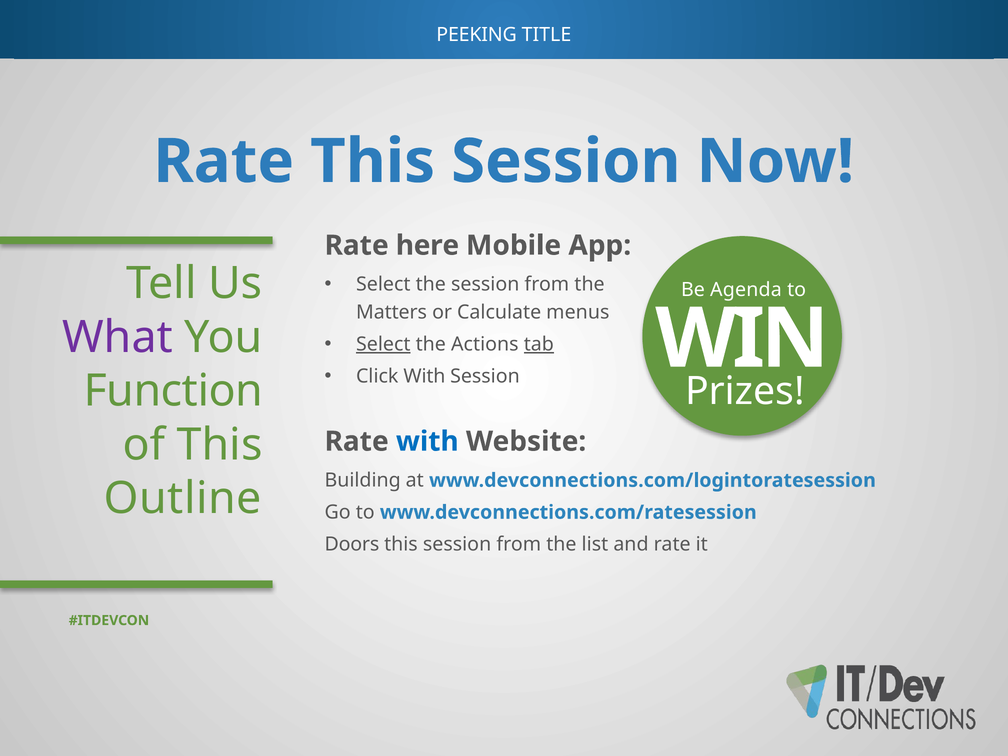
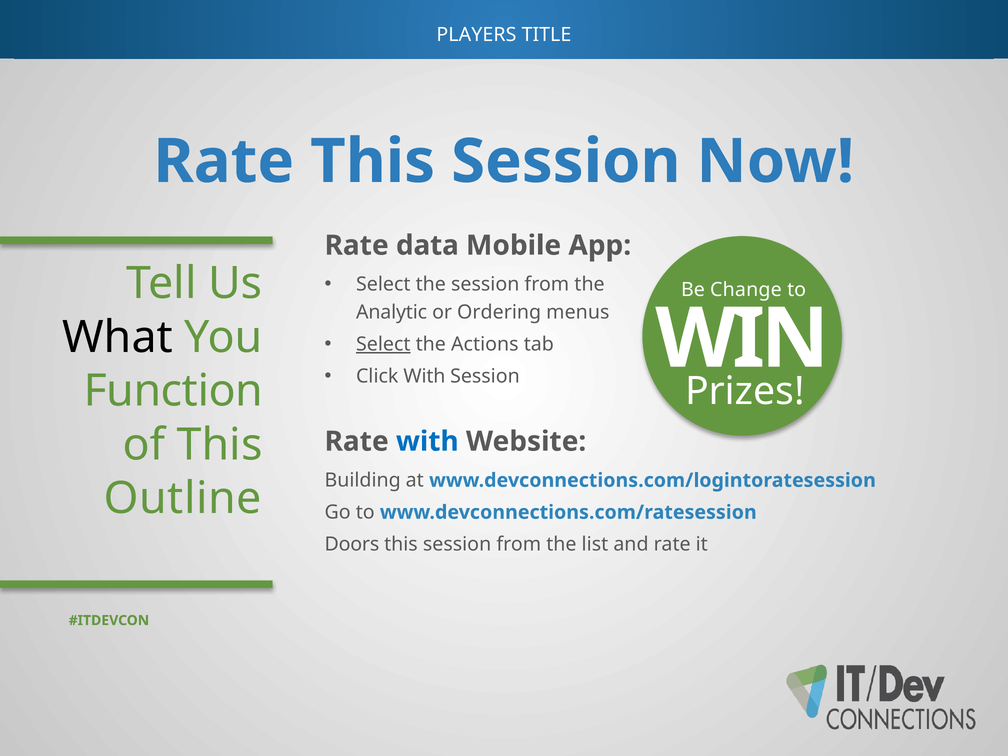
PEEKING: PEEKING -> PLAYERS
here: here -> data
Agenda: Agenda -> Change
Matters: Matters -> Analytic
Calculate: Calculate -> Ordering
What colour: purple -> black
tab underline: present -> none
